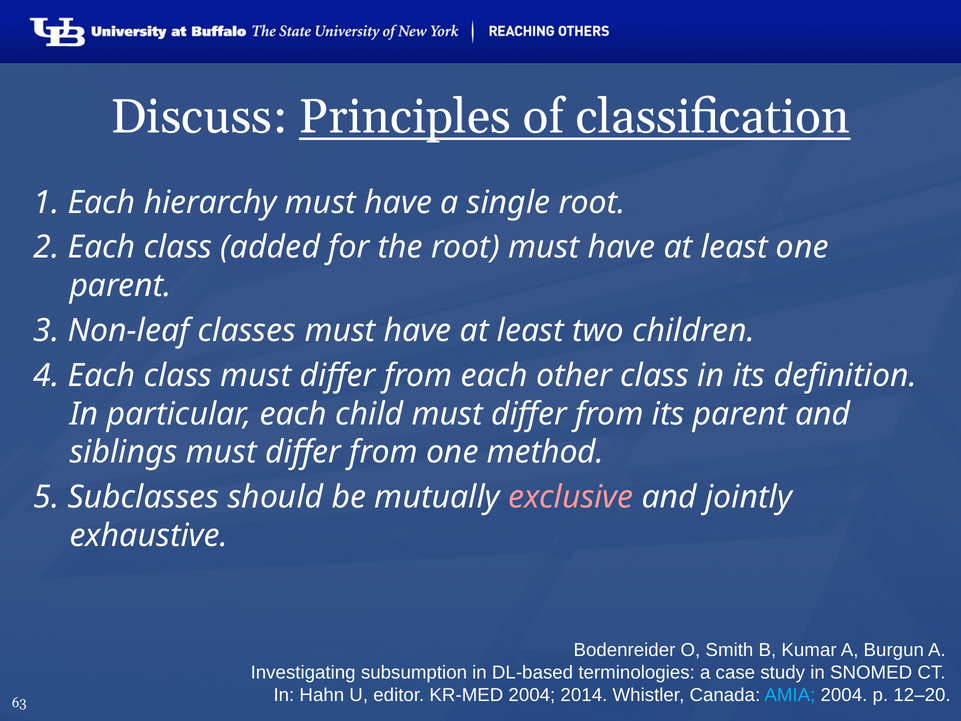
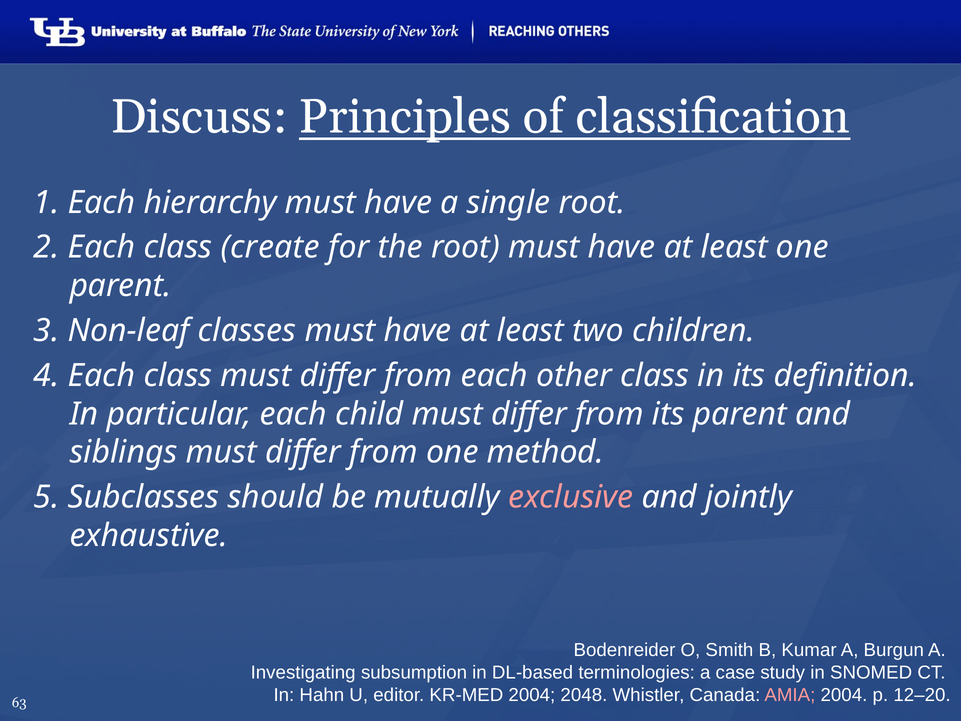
added: added -> create
2014: 2014 -> 2048
AMIA colour: light blue -> pink
